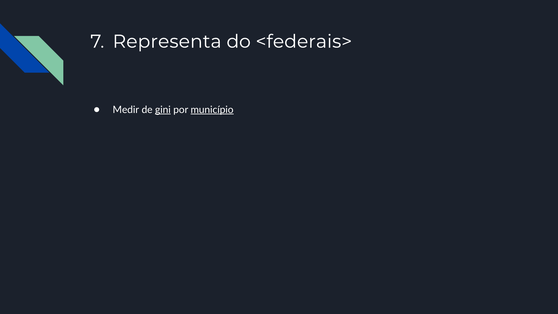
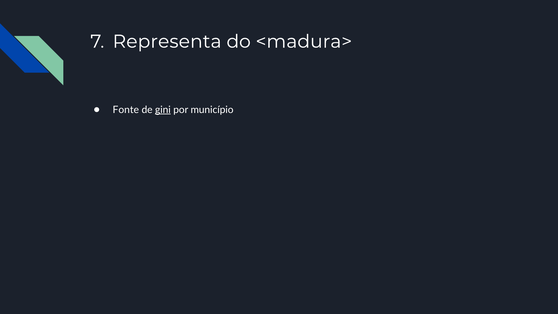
<federais>: <federais> -> <madura>
Medir: Medir -> Fonte
município underline: present -> none
